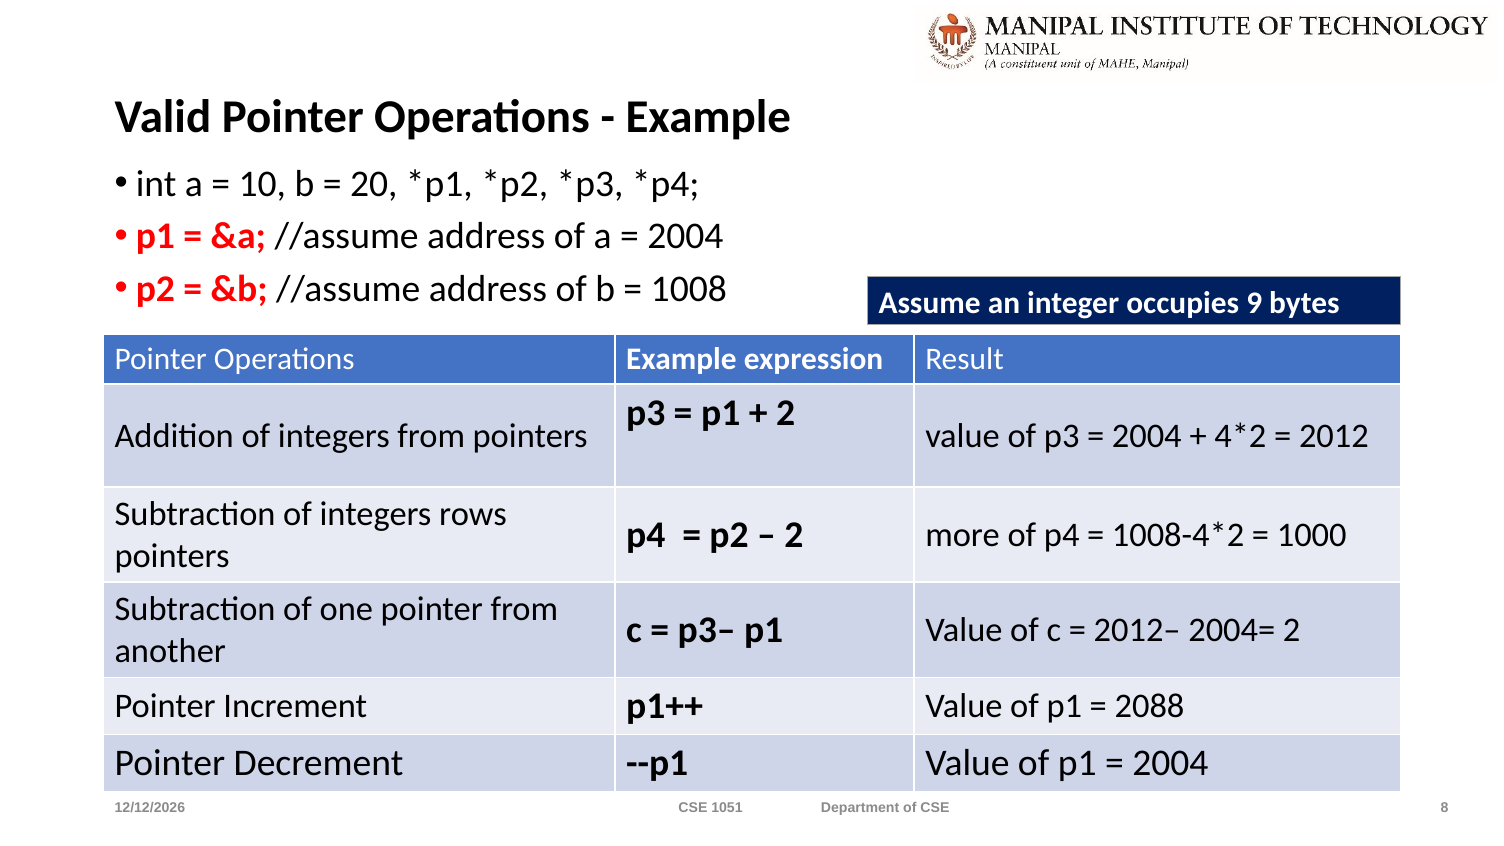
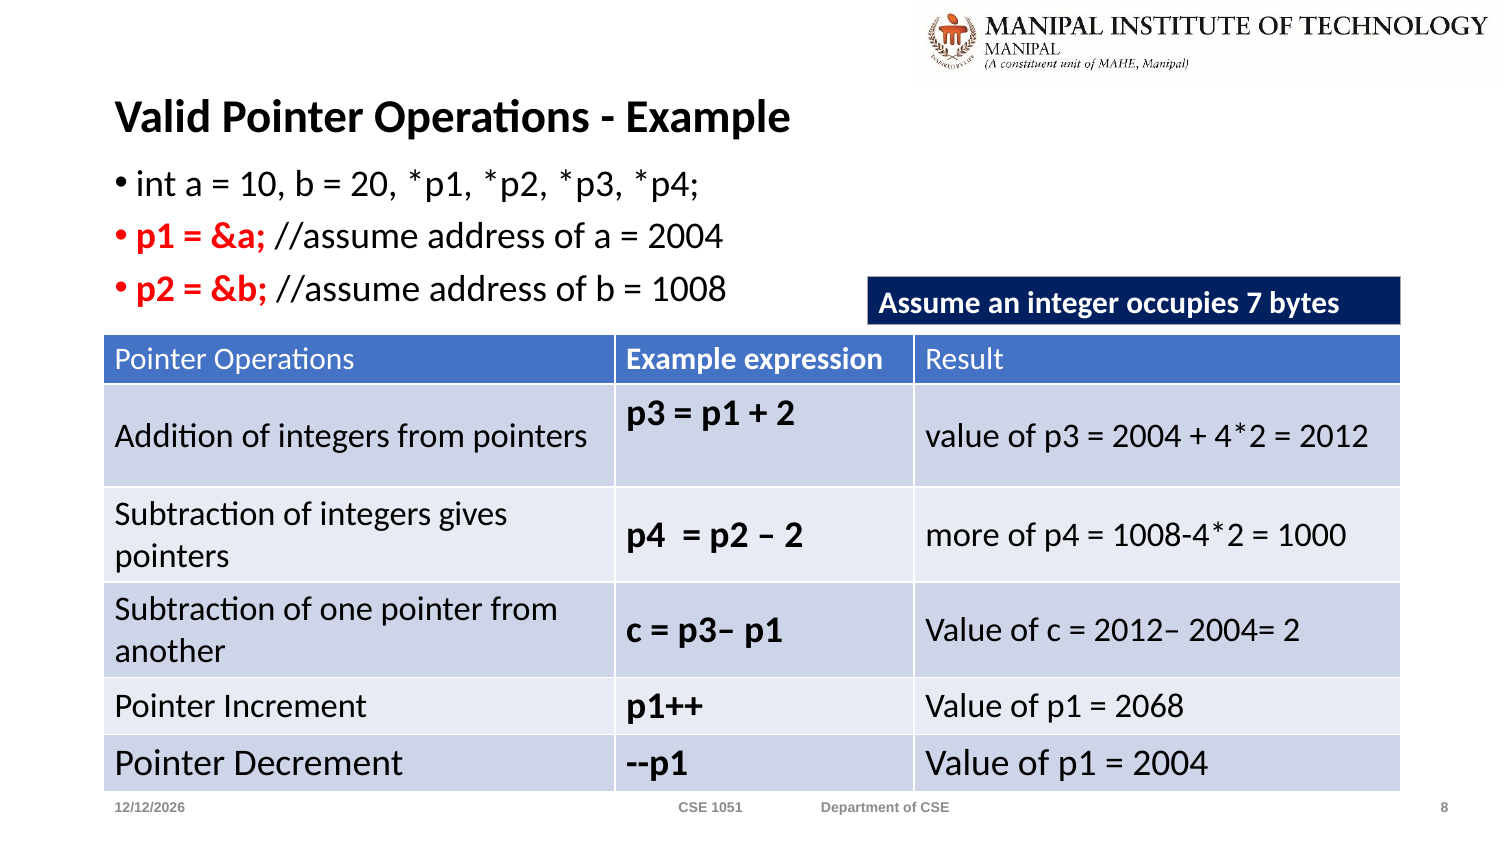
9: 9 -> 7
rows: rows -> gives
2088: 2088 -> 2068
